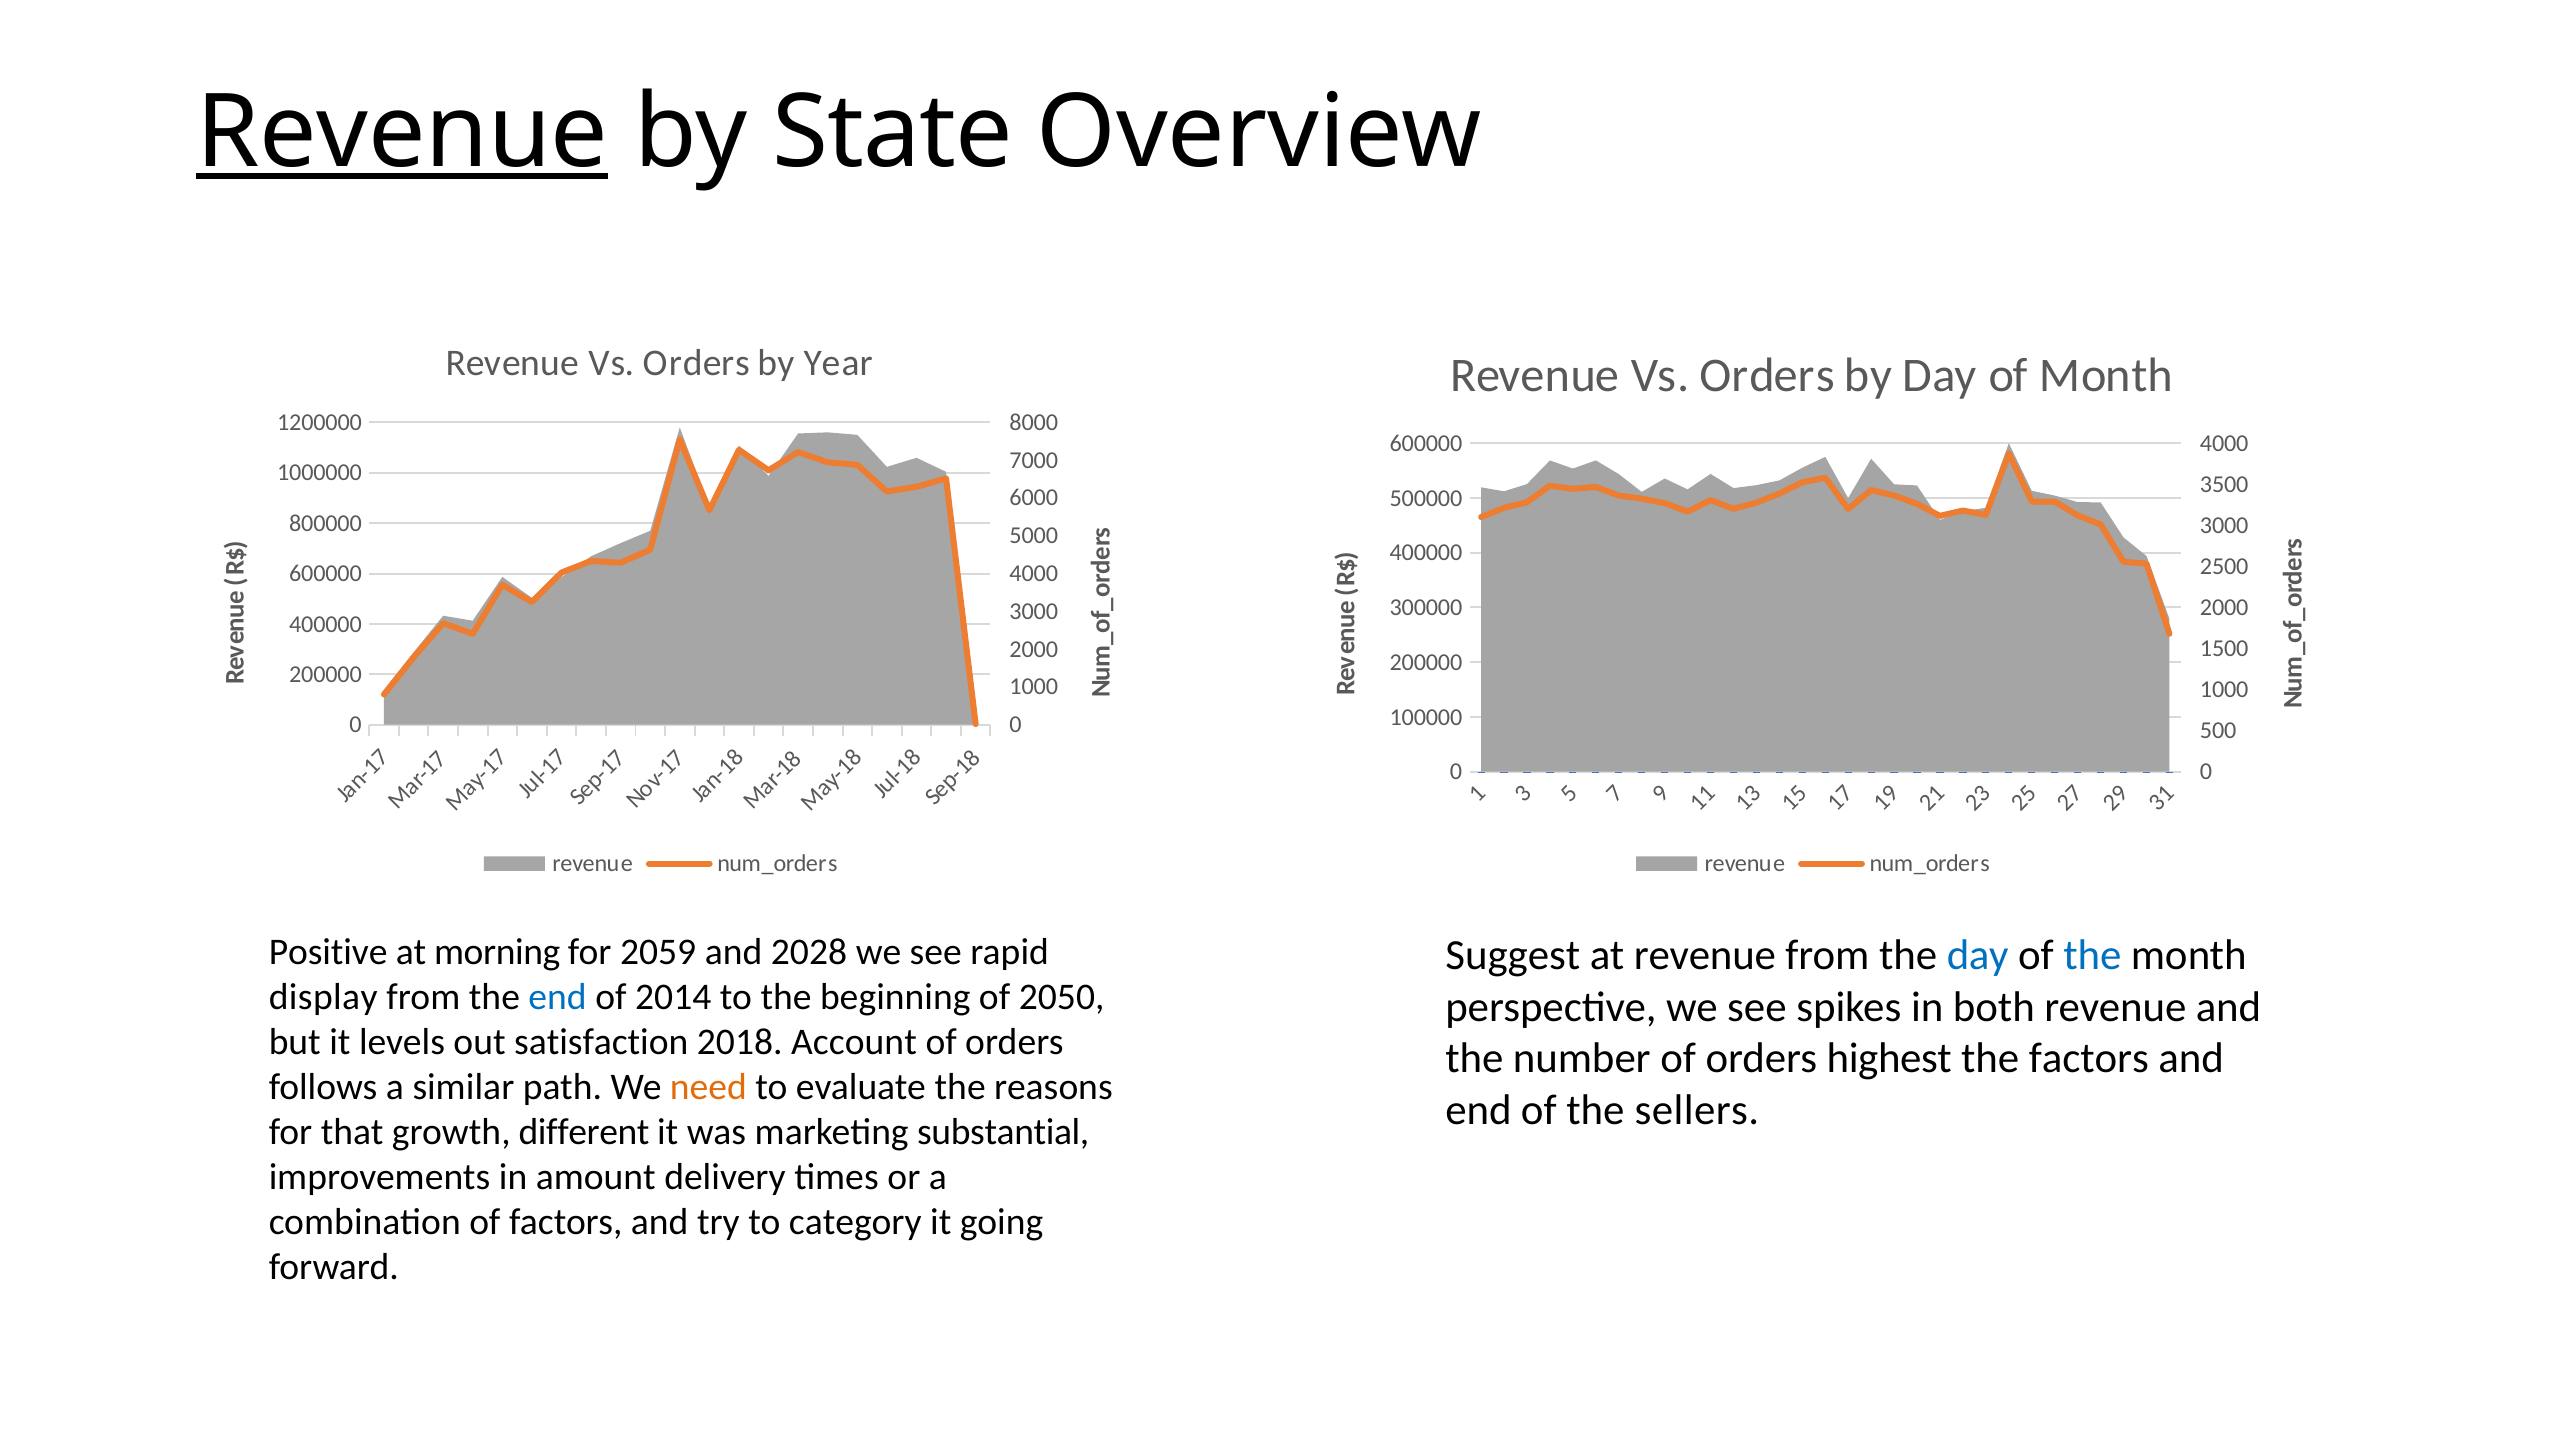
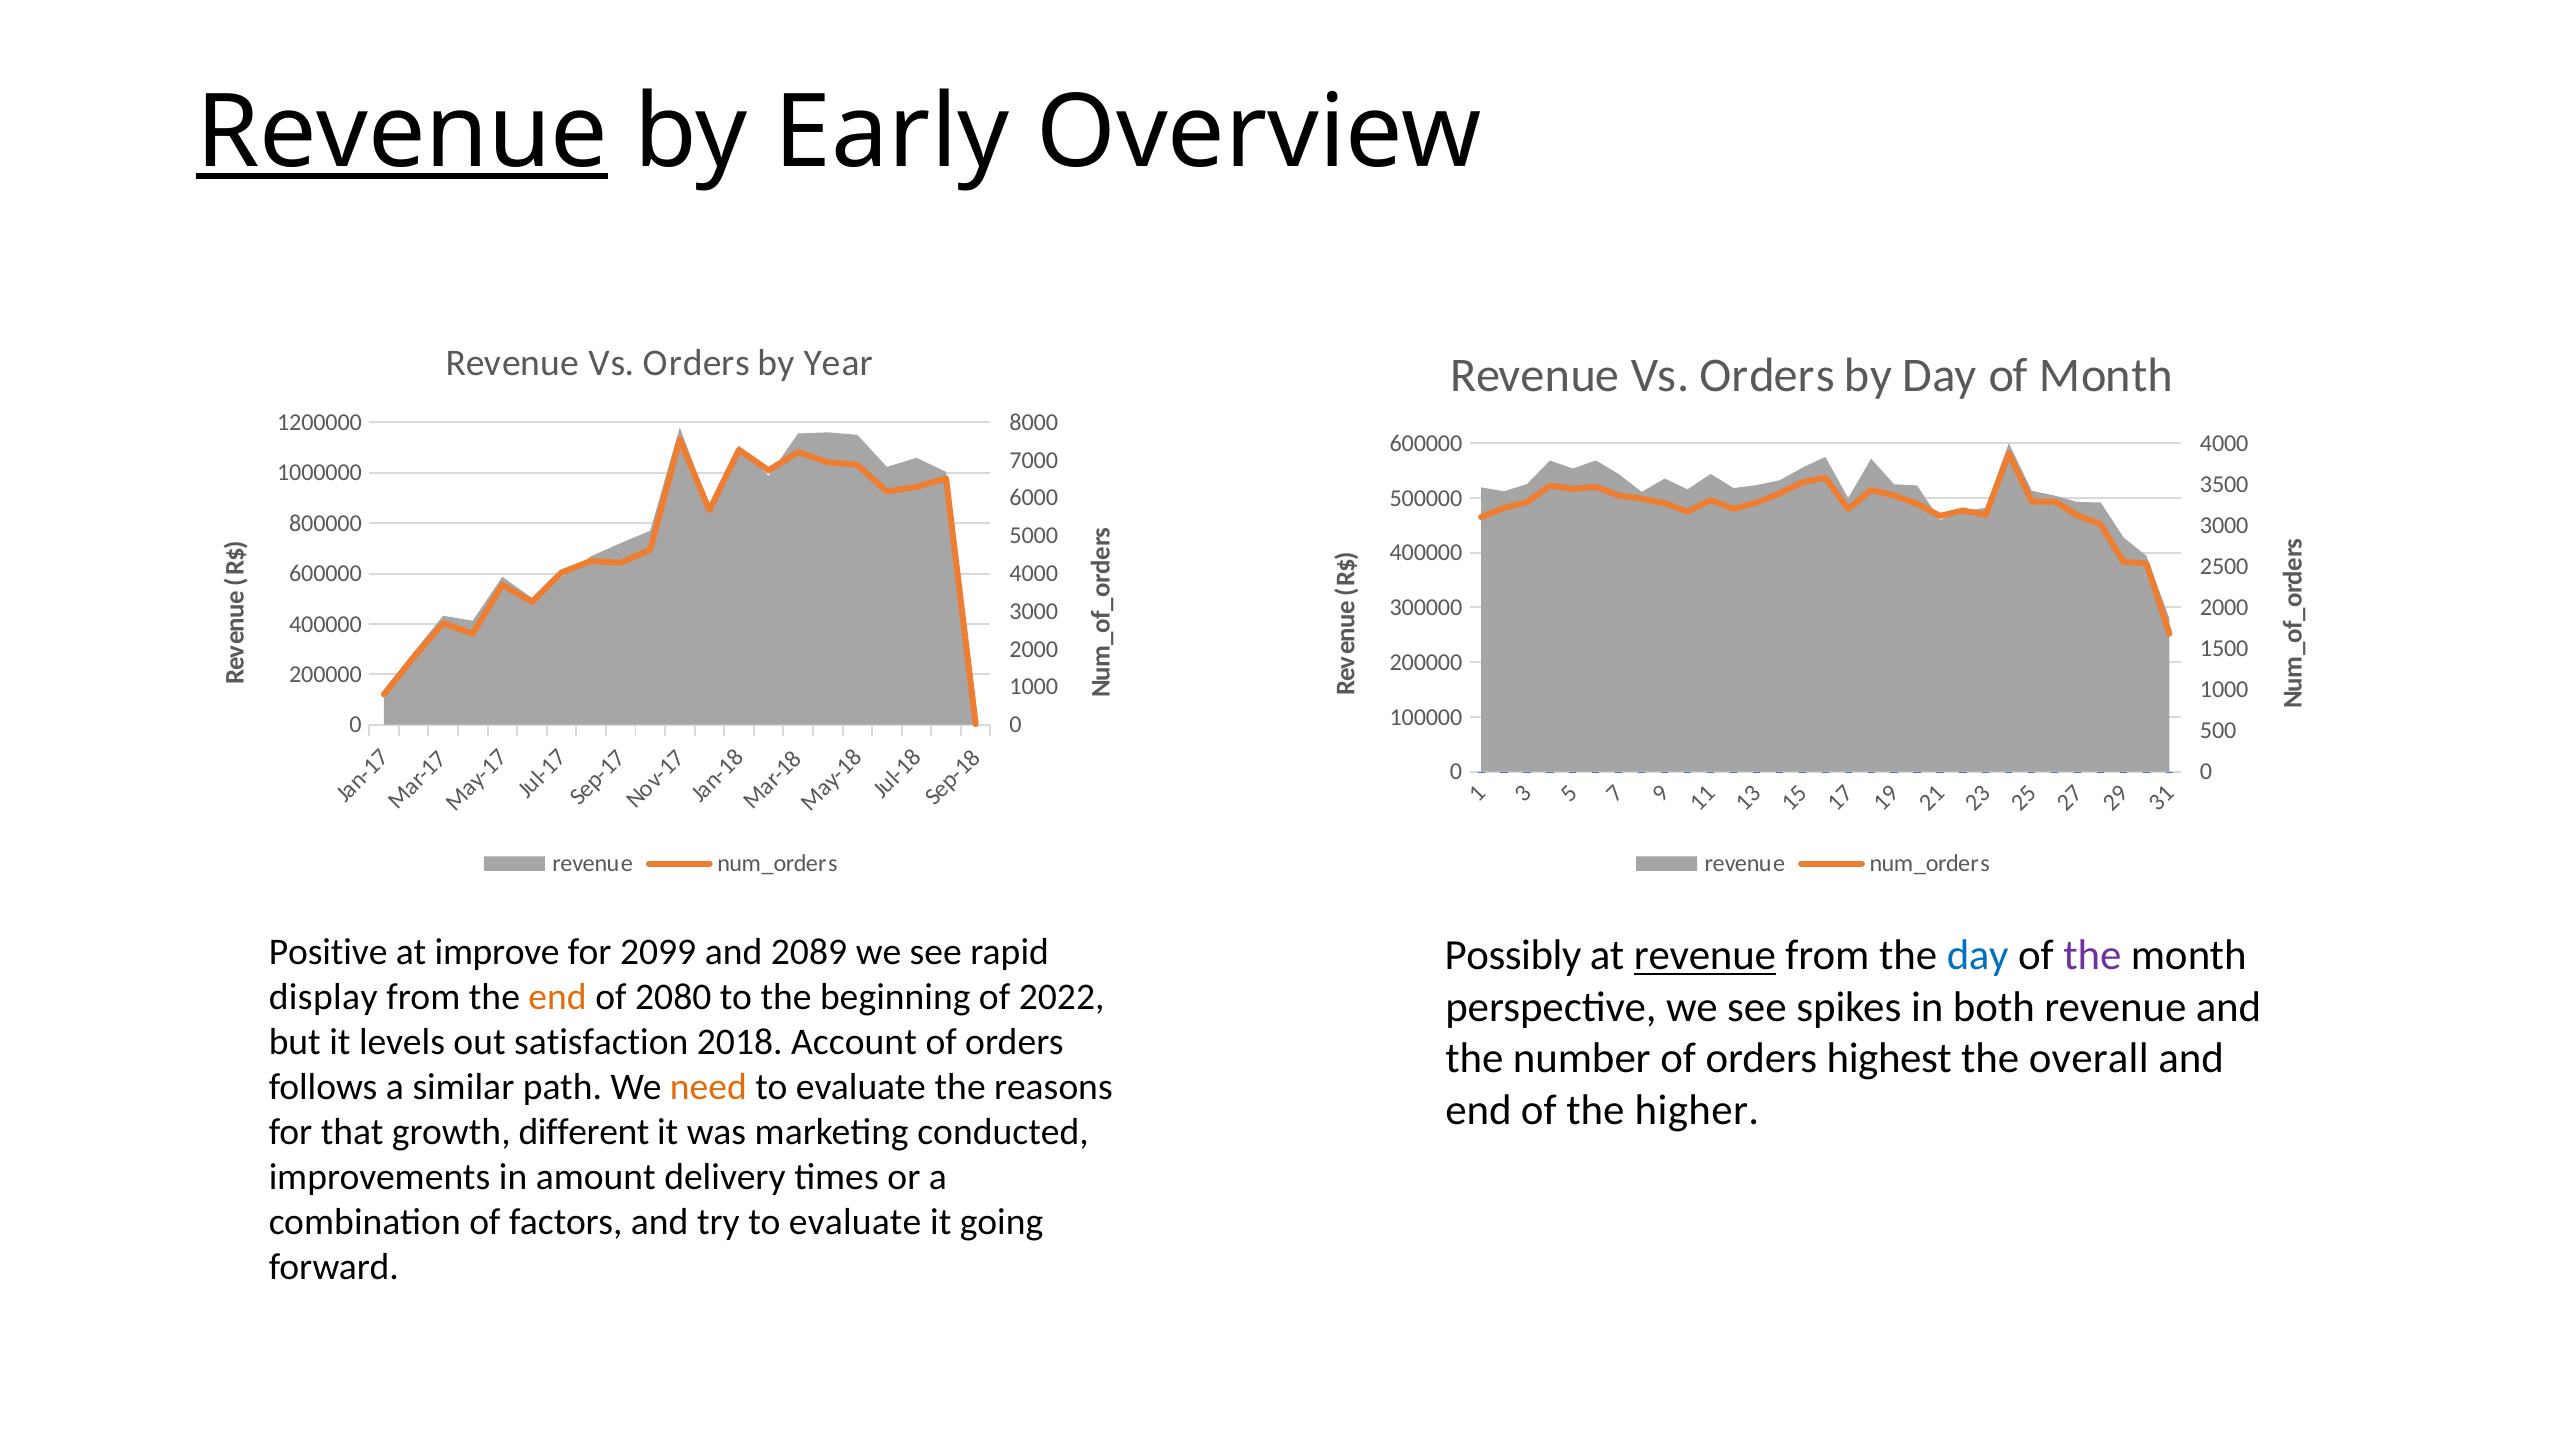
State: State -> Early
morning: morning -> improve
2059: 2059 -> 2099
2028: 2028 -> 2089
Suggest: Suggest -> Possibly
revenue at (1705, 955) underline: none -> present
the at (2092, 955) colour: blue -> purple
end at (558, 997) colour: blue -> orange
2014: 2014 -> 2080
2050: 2050 -> 2022
the factors: factors -> overall
sellers: sellers -> higher
substantial: substantial -> conducted
try to category: category -> evaluate
